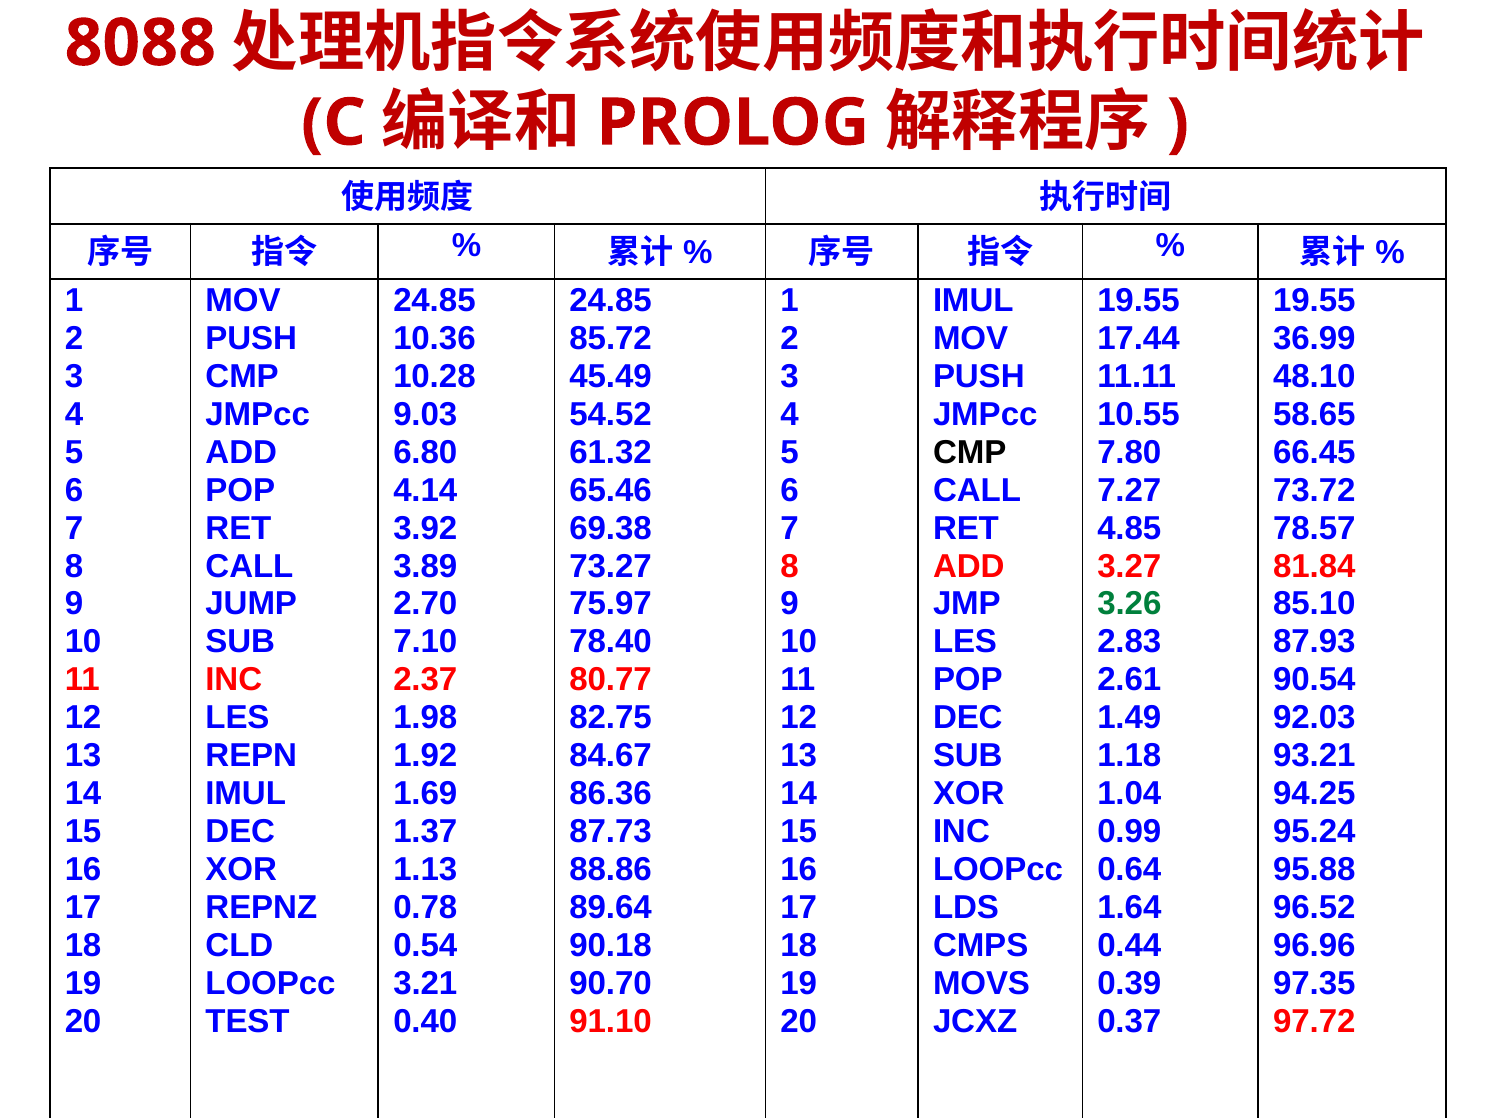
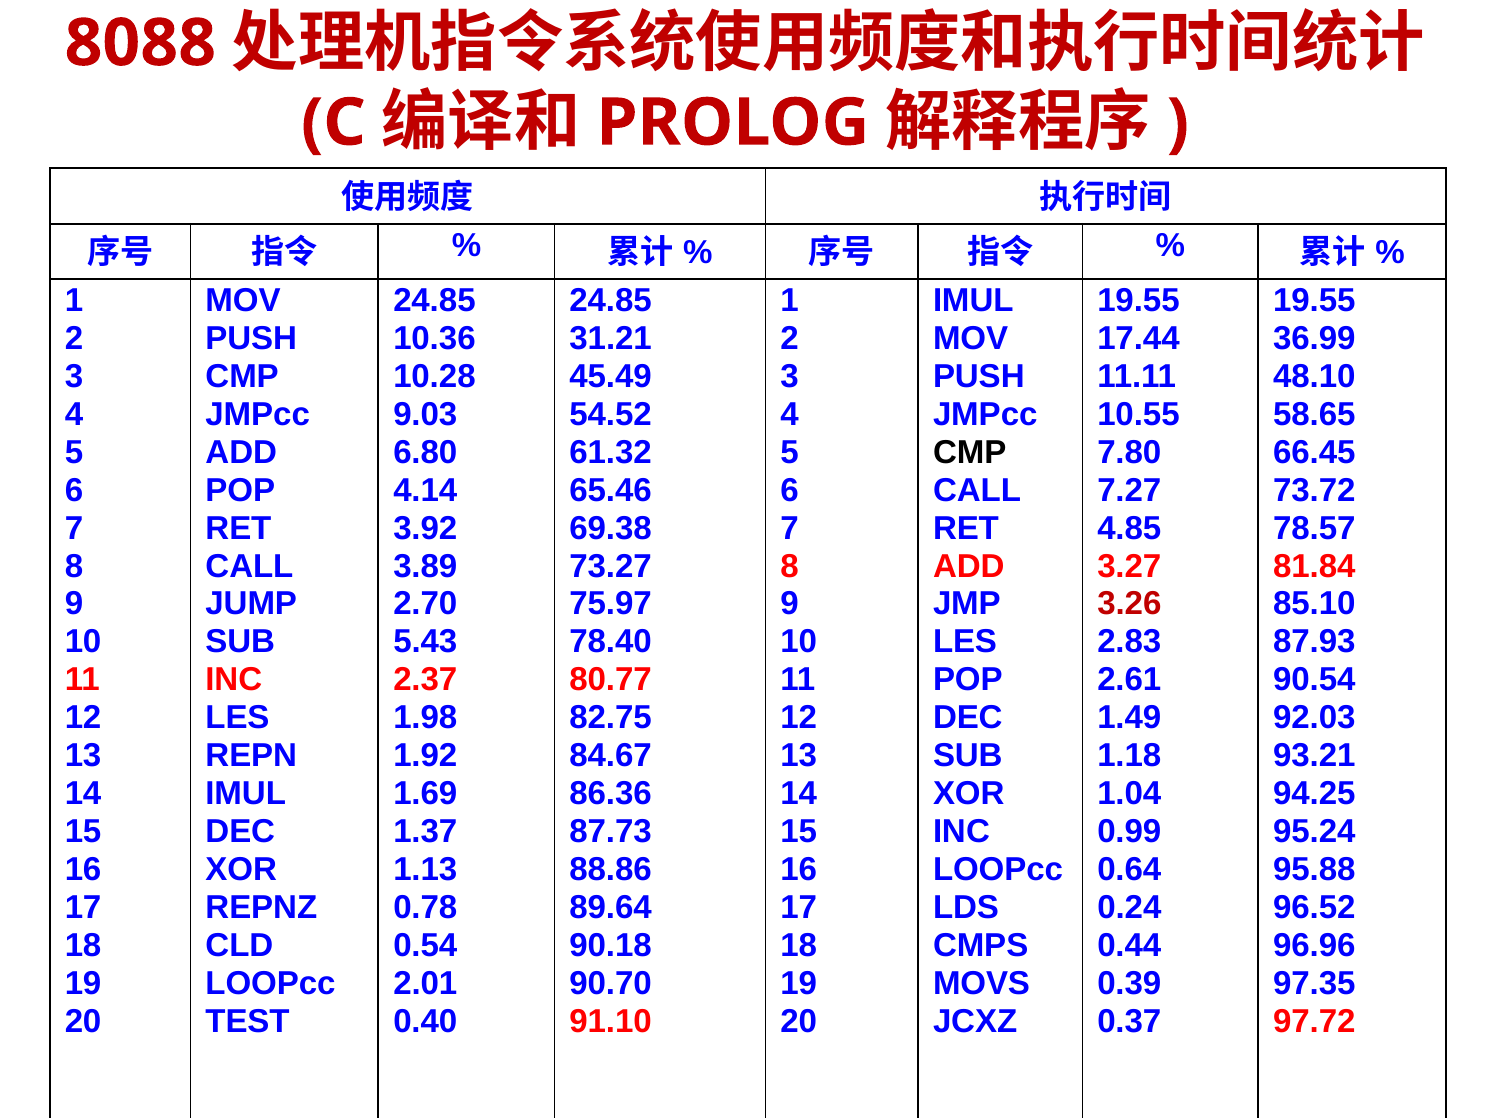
85.72: 85.72 -> 31.21
3.26 colour: green -> red
7.10: 7.10 -> 5.43
1.64: 1.64 -> 0.24
3.21: 3.21 -> 2.01
